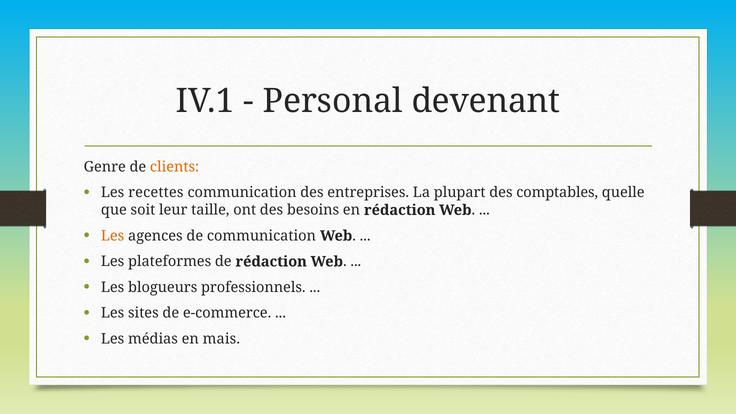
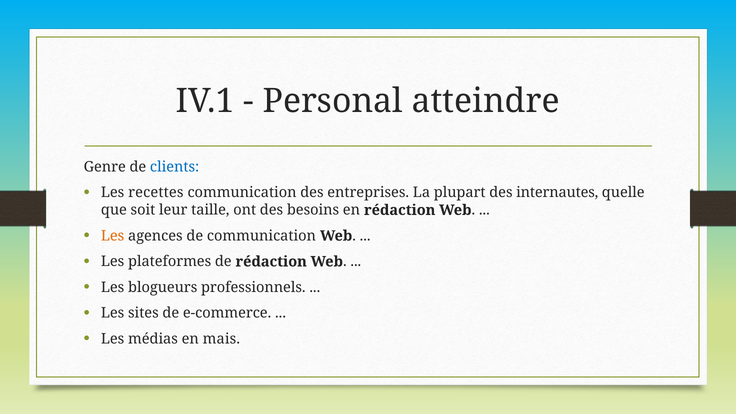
devenant: devenant -> atteindre
clients colour: orange -> blue
comptables: comptables -> internautes
